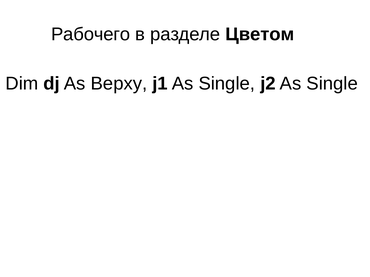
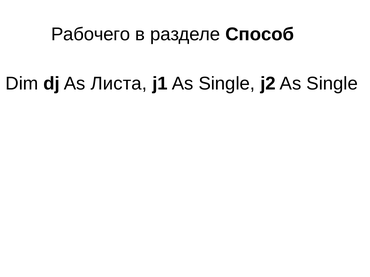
Цветом: Цветом -> Способ
Верху: Верху -> Листа
